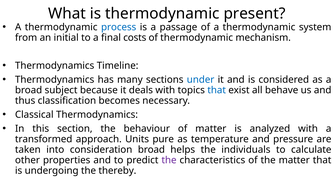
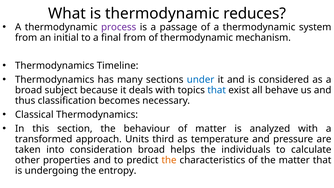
present: present -> reduces
process colour: blue -> purple
final costs: costs -> from
pure: pure -> third
the at (169, 160) colour: purple -> orange
thereby: thereby -> entropy
